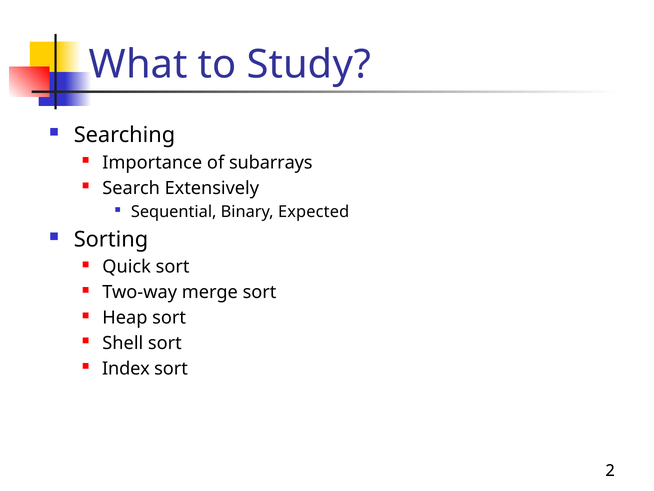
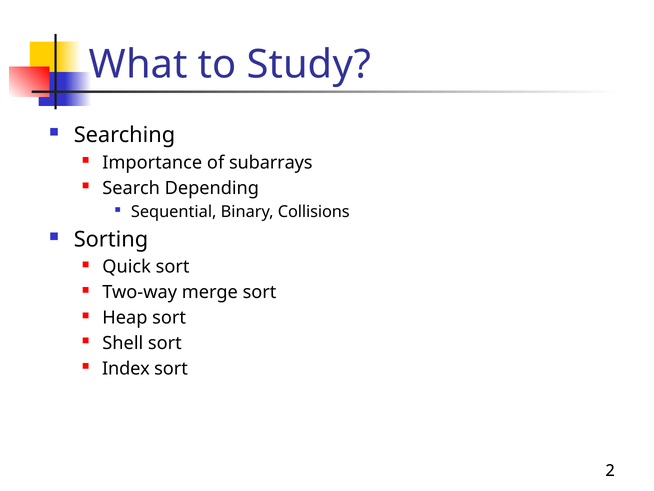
Extensively: Extensively -> Depending
Expected: Expected -> Collisions
